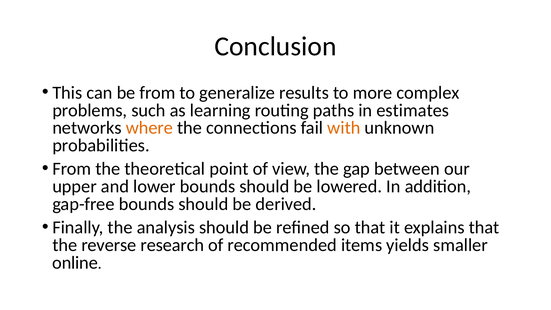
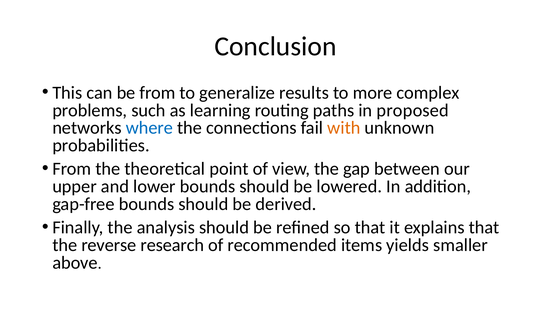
estimates: estimates -> proposed
where colour: orange -> blue
online: online -> above
